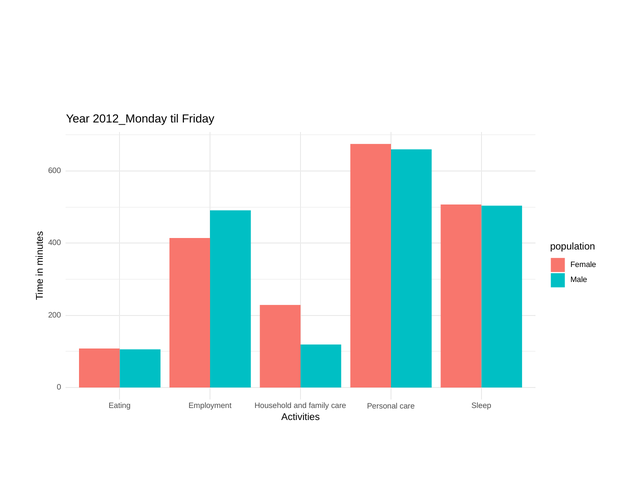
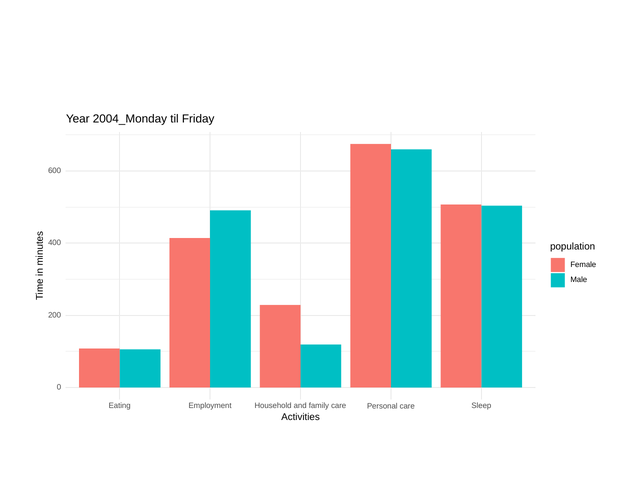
2012_Monday: 2012_Monday -> 2004_Monday
